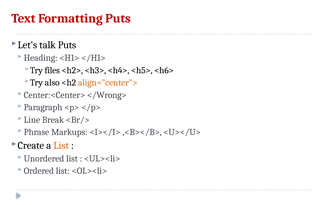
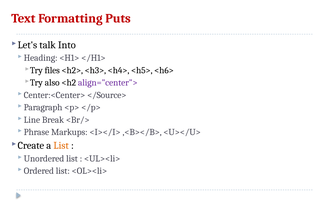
talk Puts: Puts -> Into
align="center"> colour: orange -> purple
</Wrong>: </Wrong> -> </Source>
